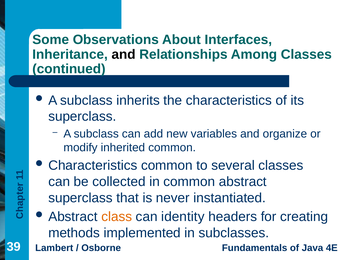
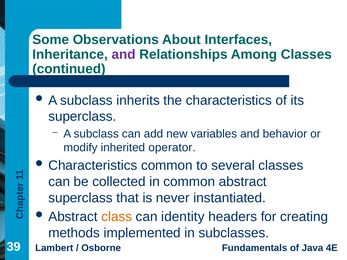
and at (124, 54) colour: black -> purple
organize: organize -> behavior
inherited common: common -> operator
